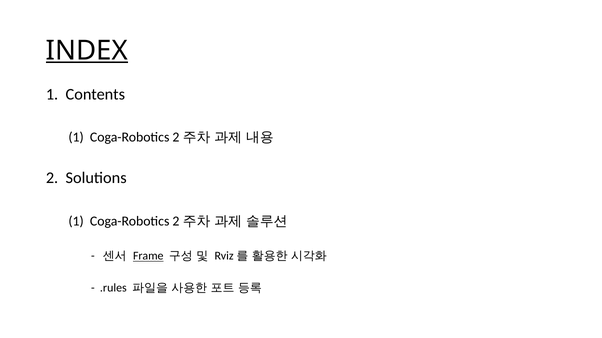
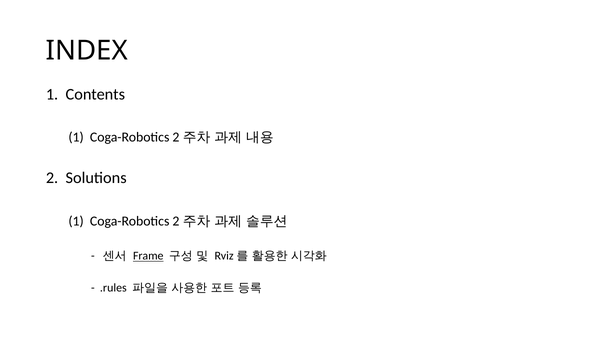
INDEX underline: present -> none
